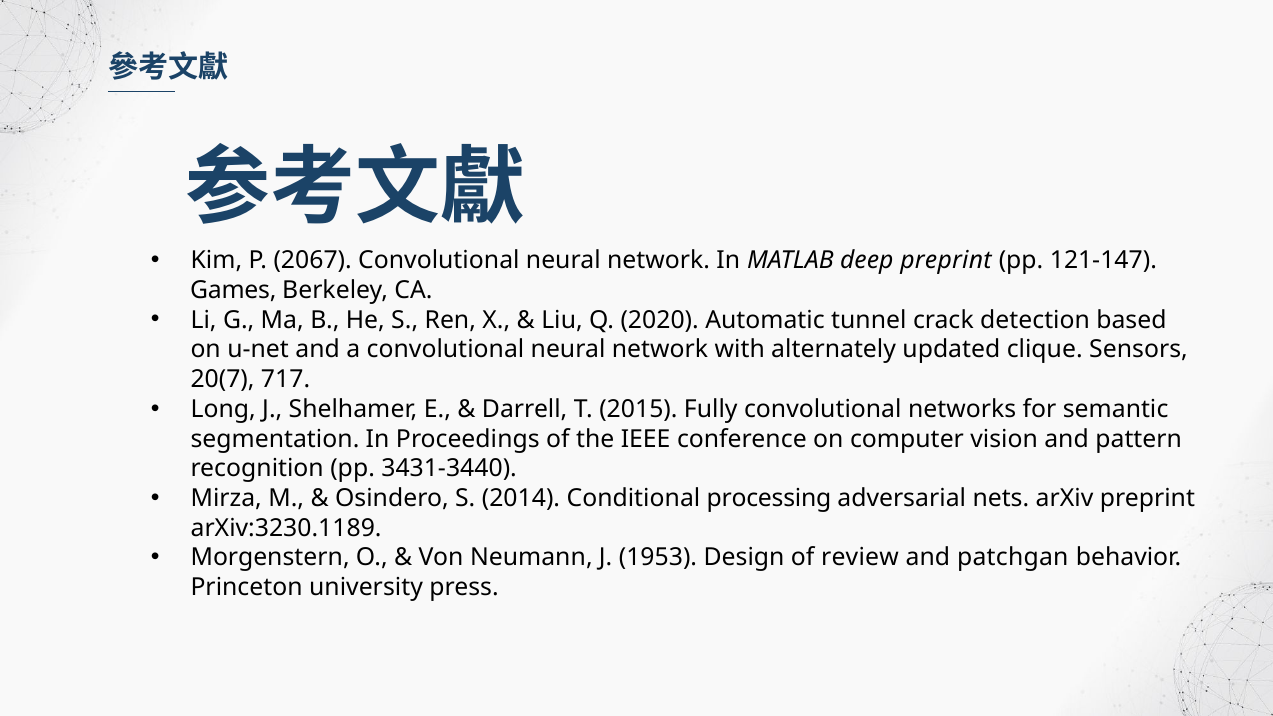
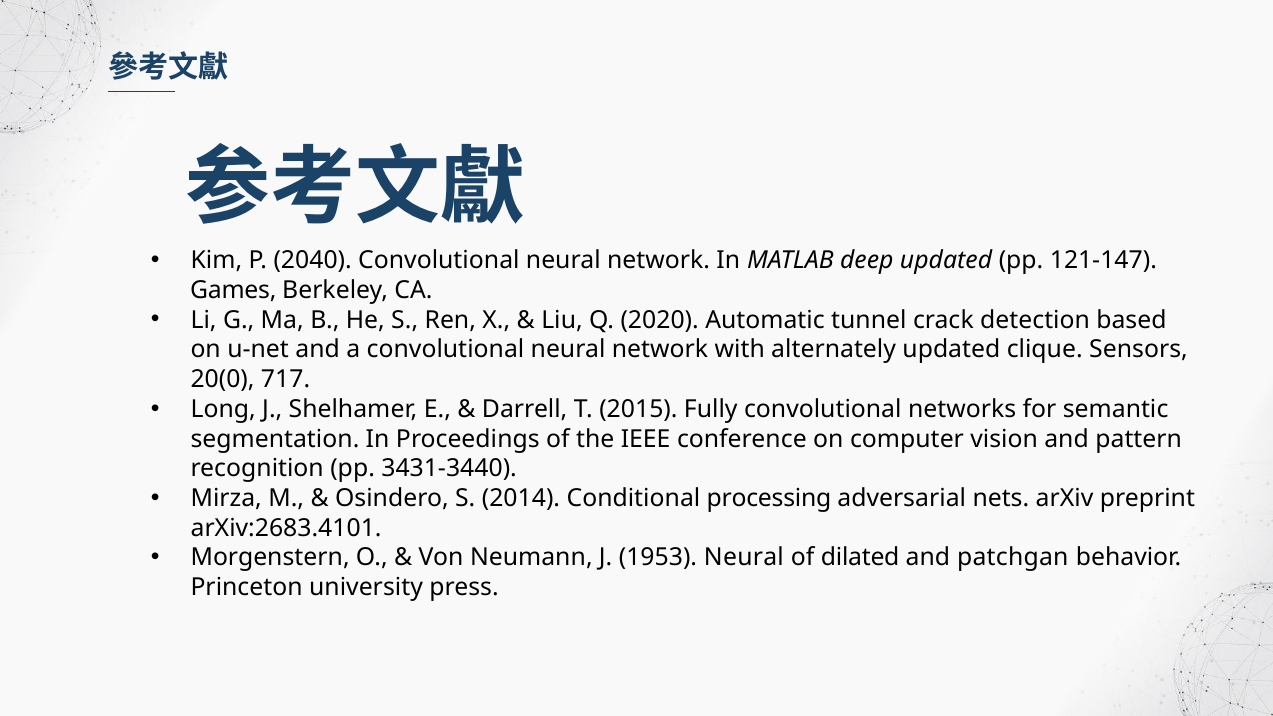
2067: 2067 -> 2040
deep preprint: preprint -> updated
20(7: 20(7 -> 20(0
arXiv:3230.1189: arXiv:3230.1189 -> arXiv:2683.4101
1953 Design: Design -> Neural
review: review -> dilated
